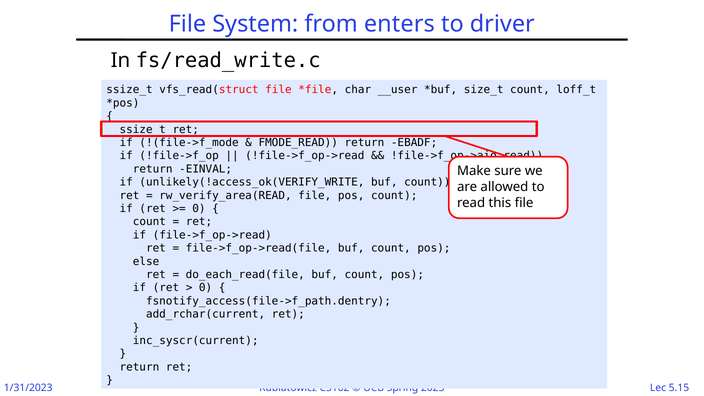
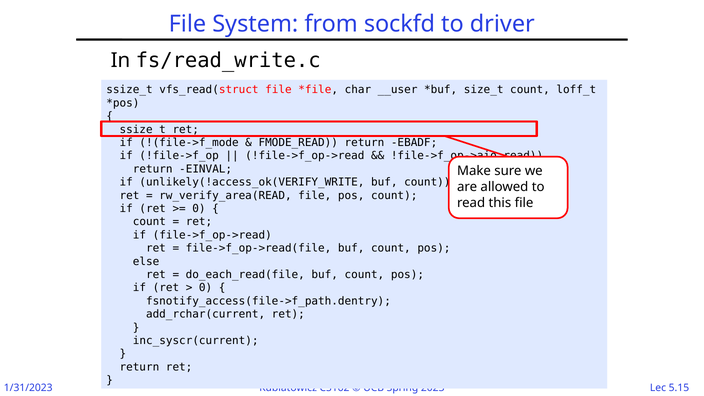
enters: enters -> sockfd
